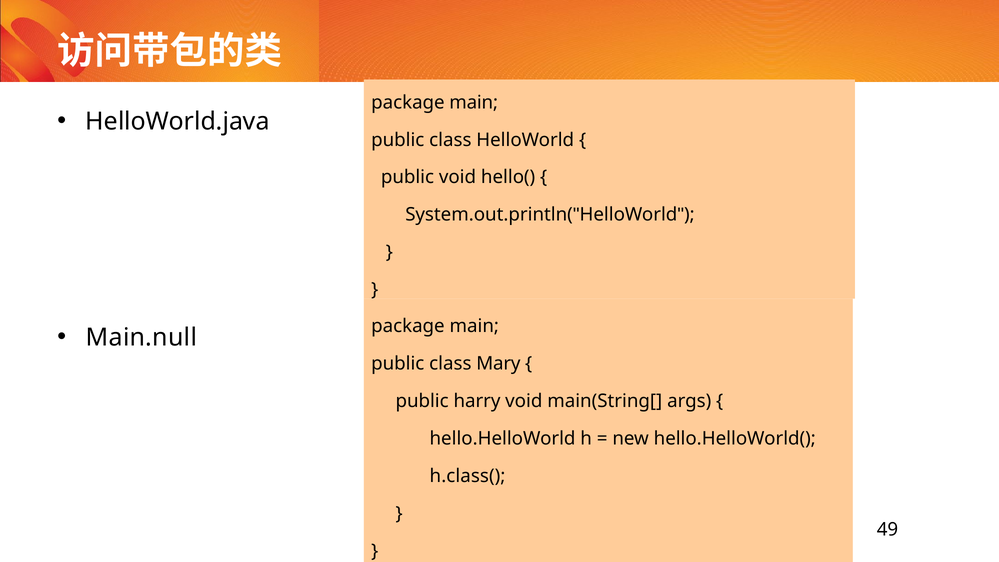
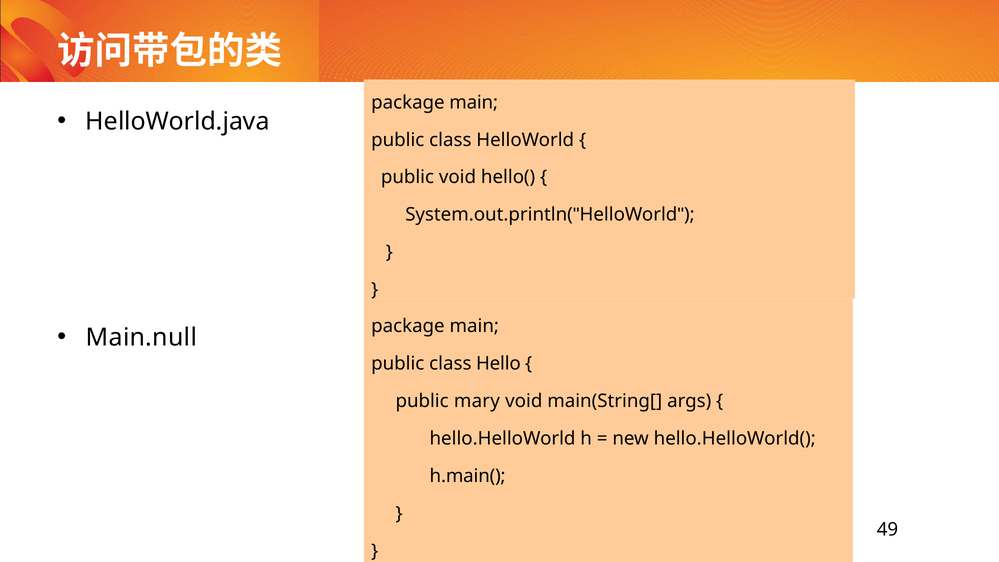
Mary: Mary -> Hello
harry: harry -> mary
h.class(: h.class( -> h.main(
